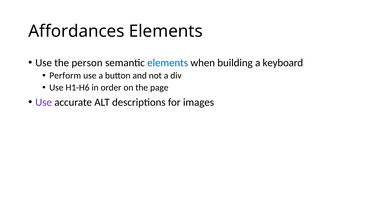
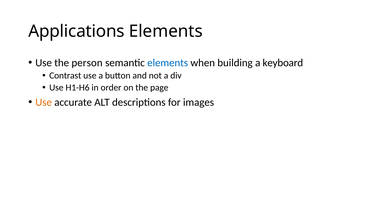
Affordances: Affordances -> Applications
Perform: Perform -> Contrast
Use at (44, 102) colour: purple -> orange
